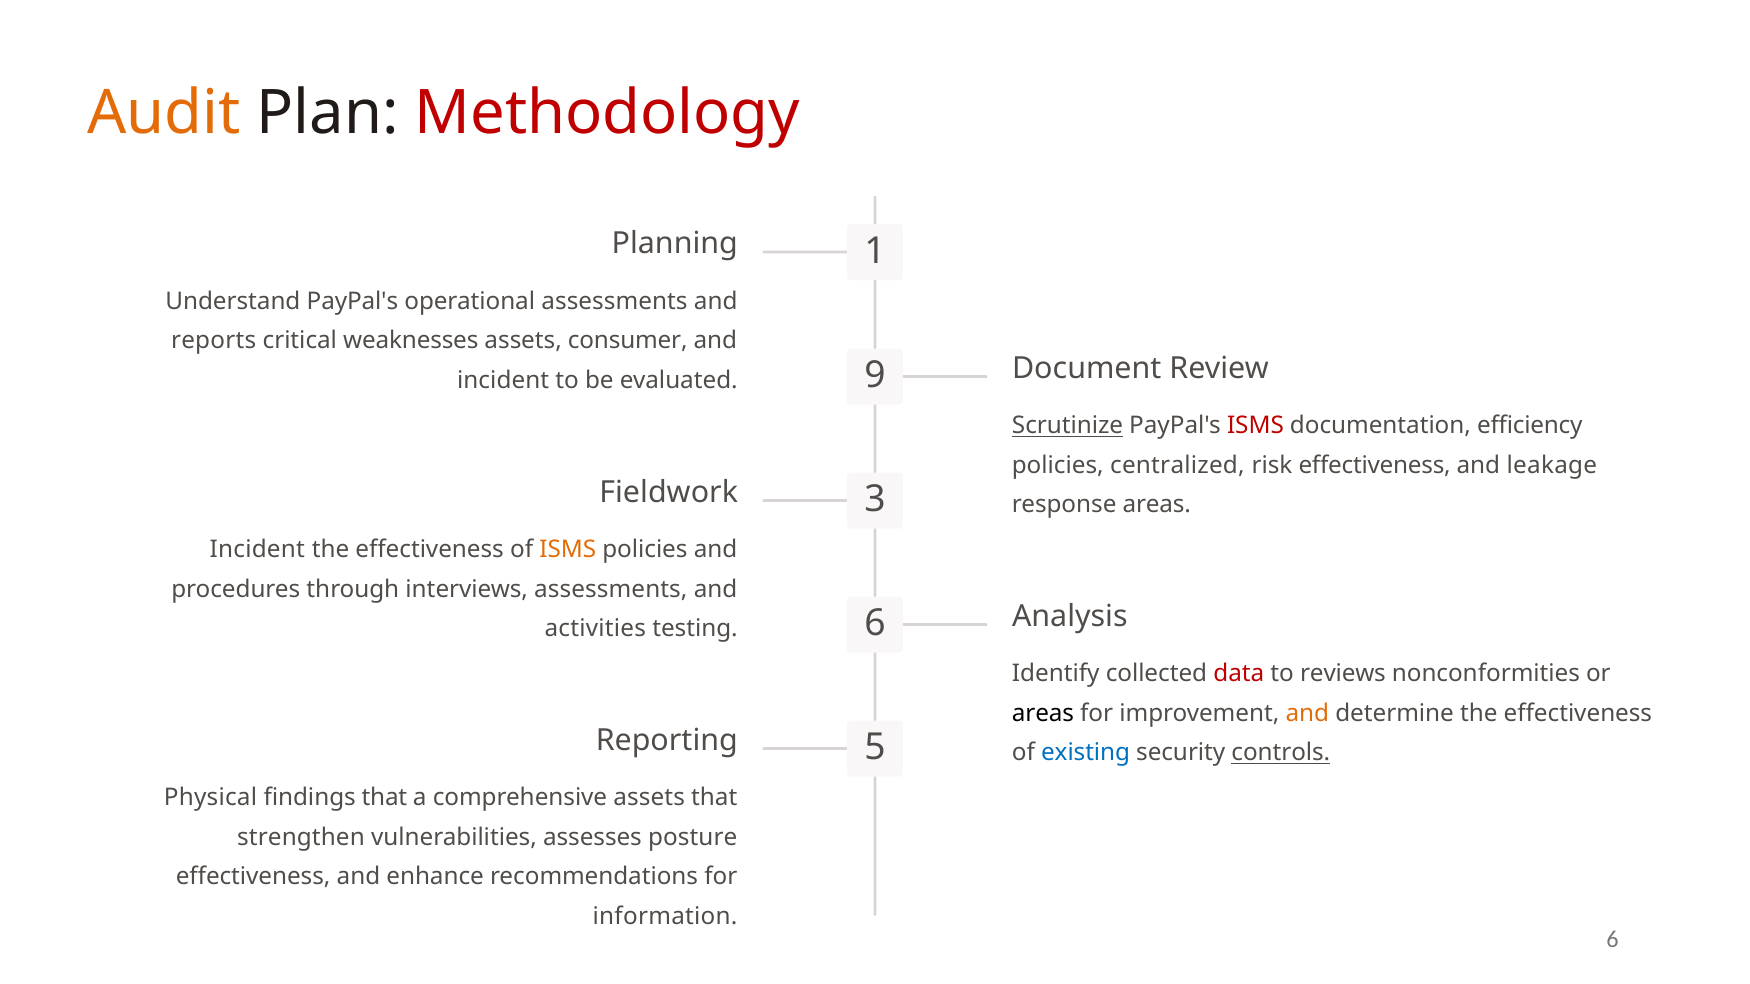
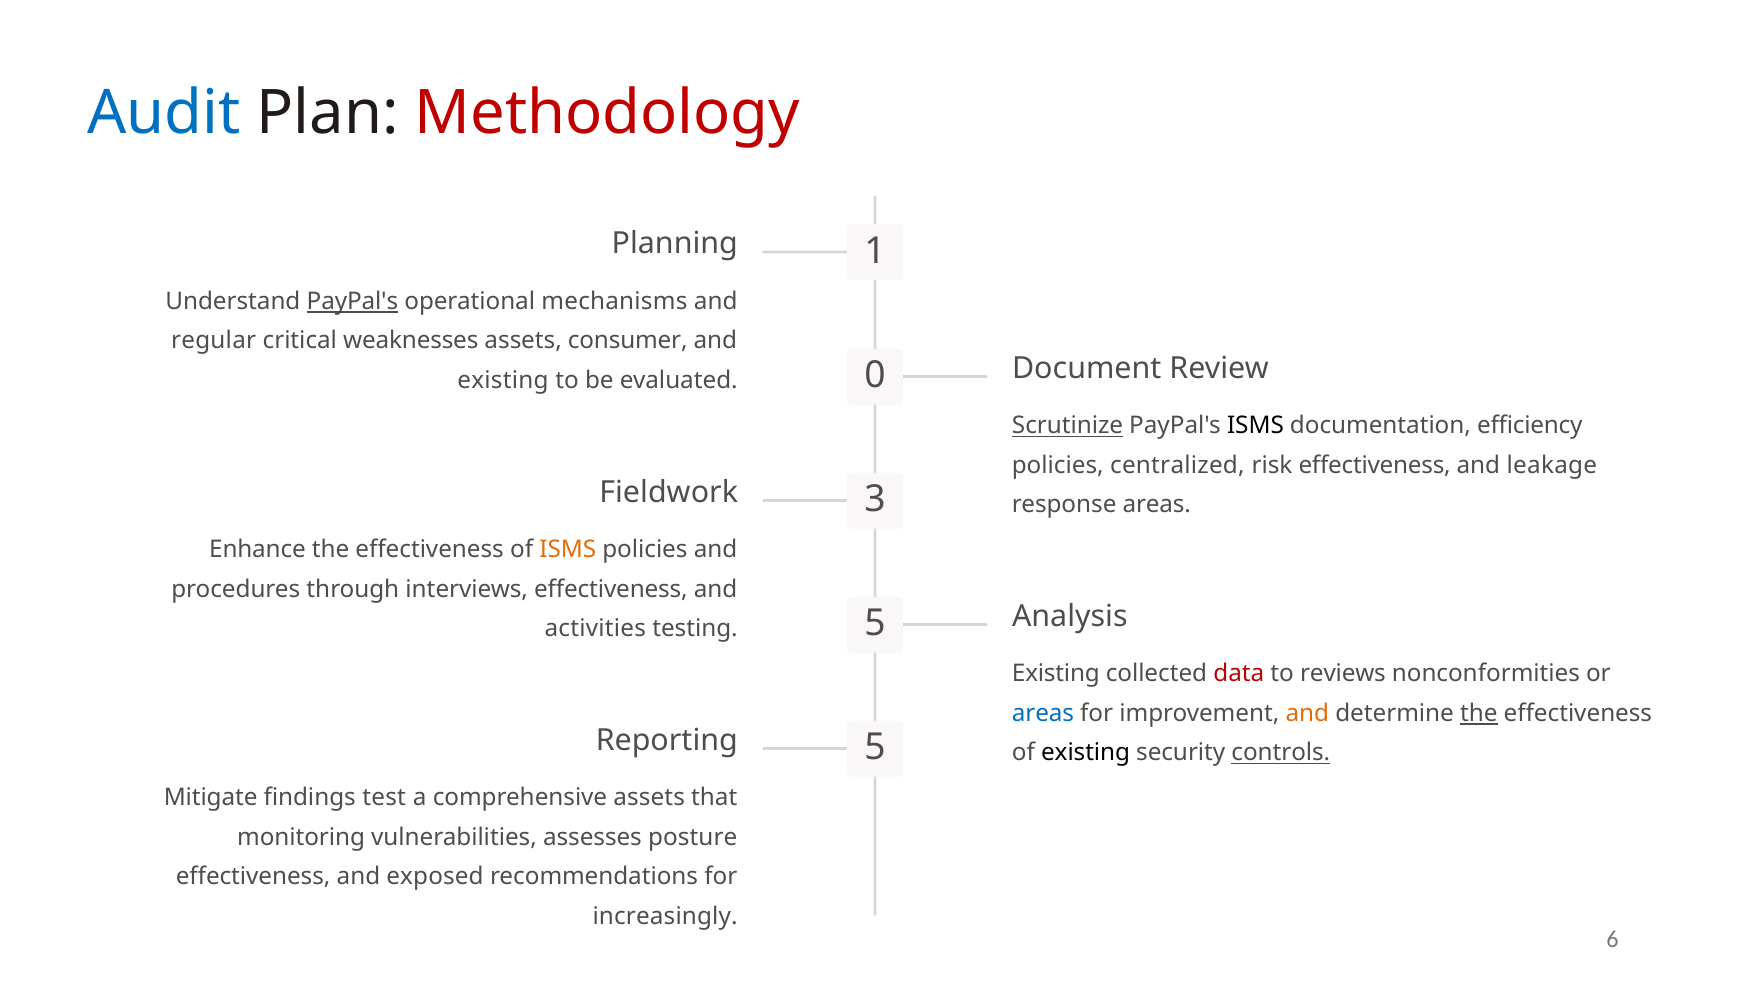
Audit colour: orange -> blue
PayPal's at (352, 302) underline: none -> present
operational assessments: assessments -> mechanisms
reports: reports -> regular
incident at (503, 380): incident -> existing
9: 9 -> 0
ISMS at (1255, 426) colour: red -> black
Incident at (257, 550): Incident -> Enhance
interviews assessments: assessments -> effectiveness
testing 6: 6 -> 5
Identify at (1056, 674): Identify -> Existing
areas at (1043, 714) colour: black -> blue
the at (1479, 714) underline: none -> present
existing at (1086, 753) colour: blue -> black
Physical: Physical -> Mitigate
findings that: that -> test
strengthen: strengthen -> monitoring
enhance: enhance -> exposed
information: information -> increasingly
